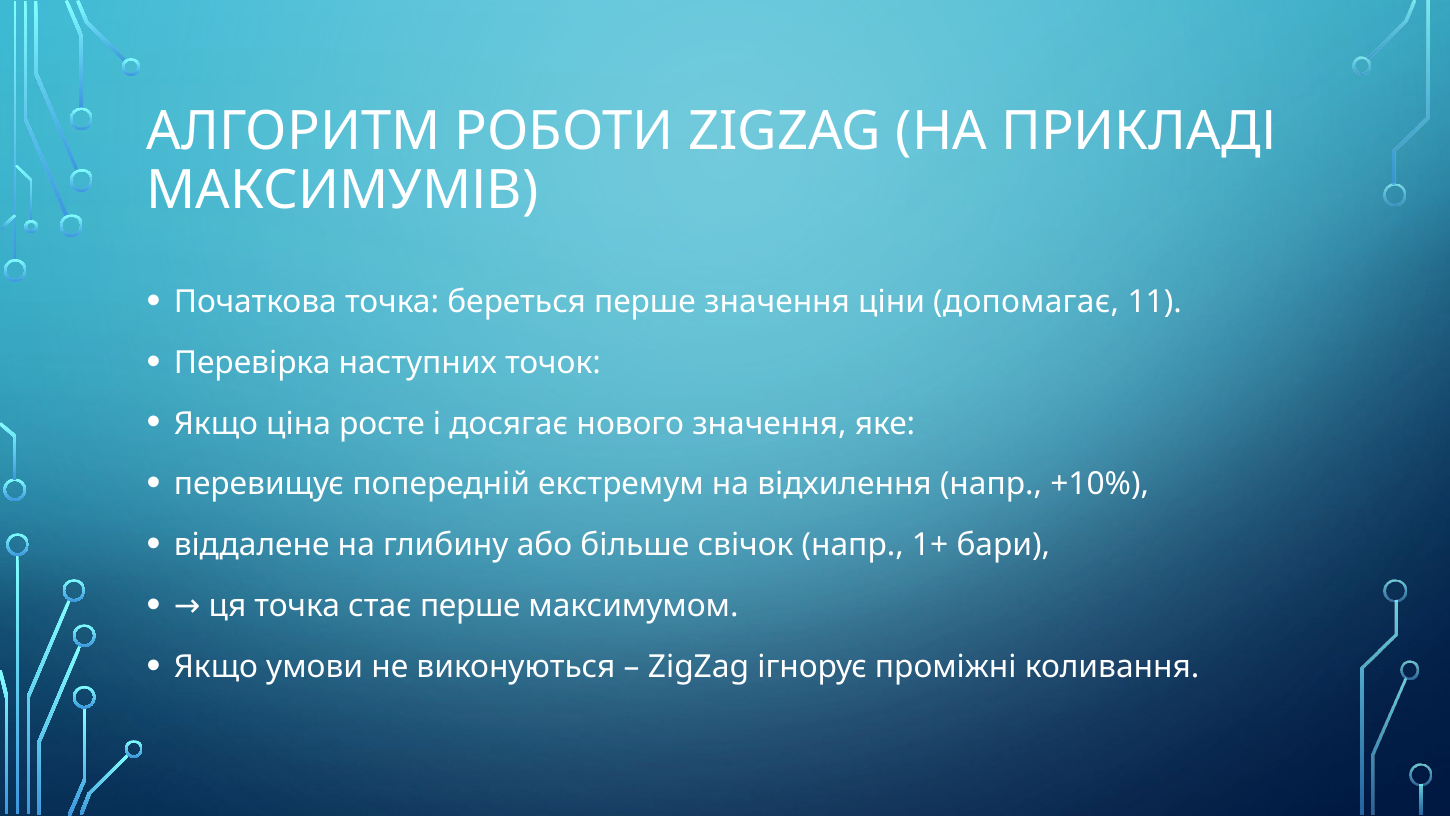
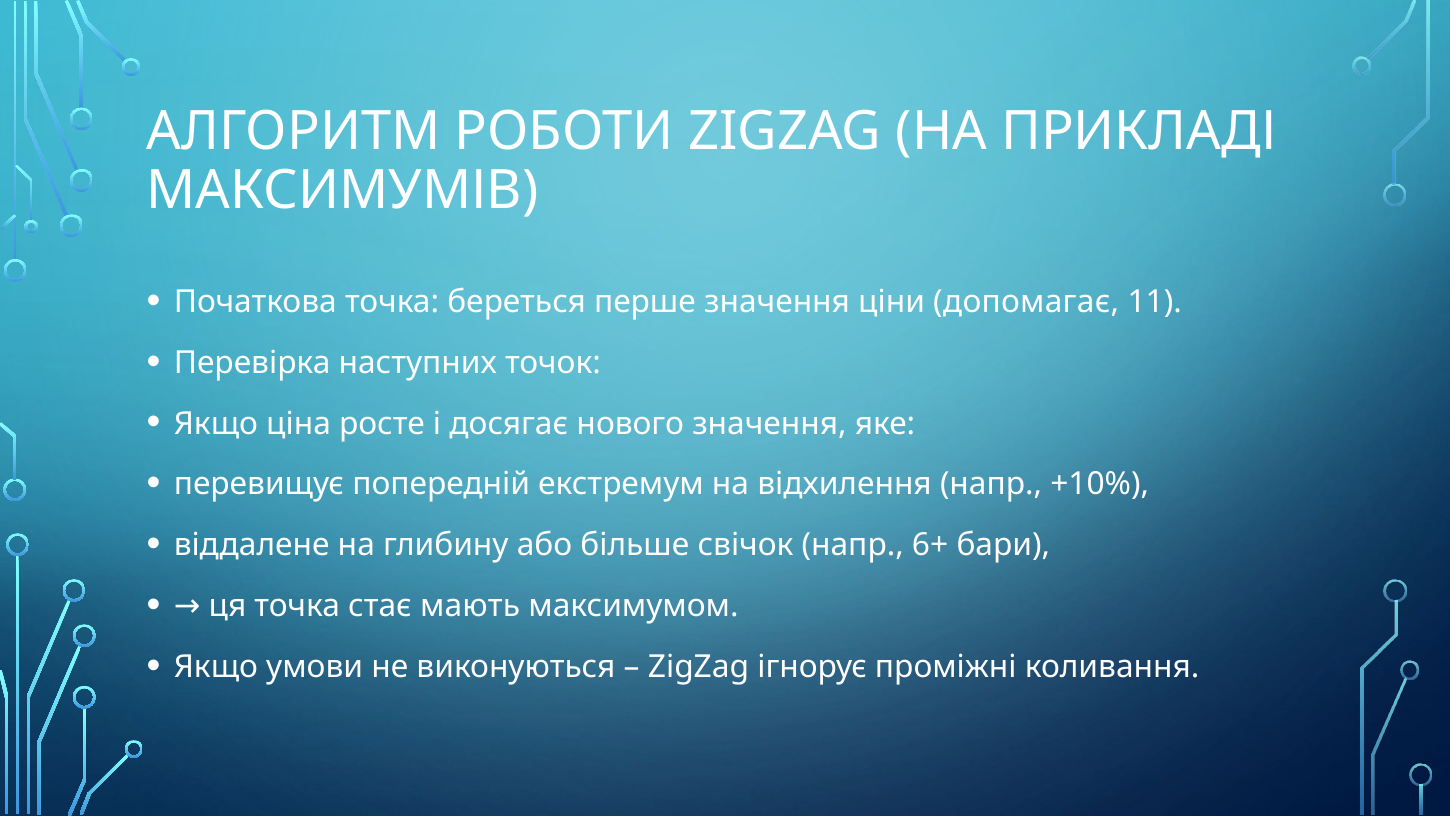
1+: 1+ -> 6+
стає перше: перше -> мають
